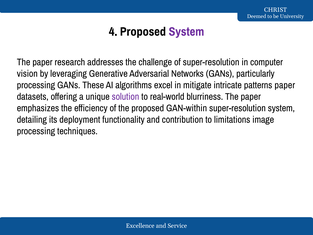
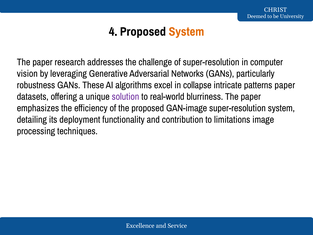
System at (186, 32) colour: purple -> orange
processing at (36, 85): processing -> robustness
mitigate: mitigate -> collapse
GAN-within: GAN-within -> GAN-image
